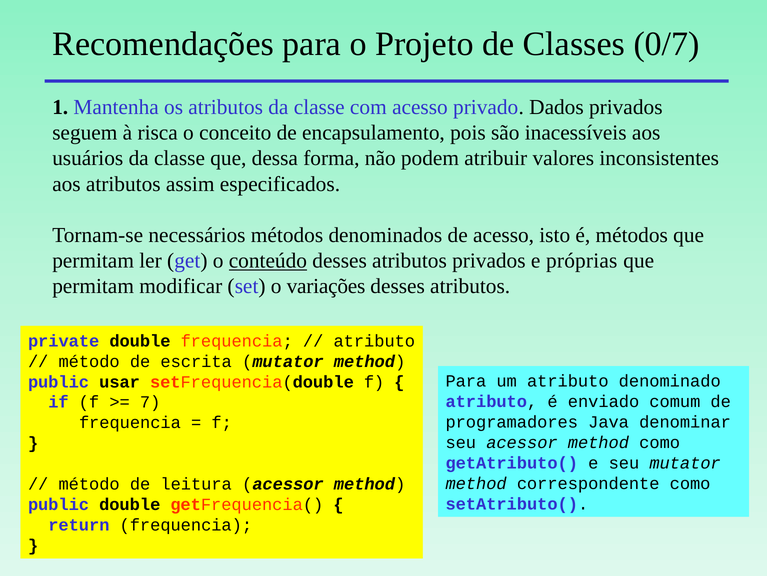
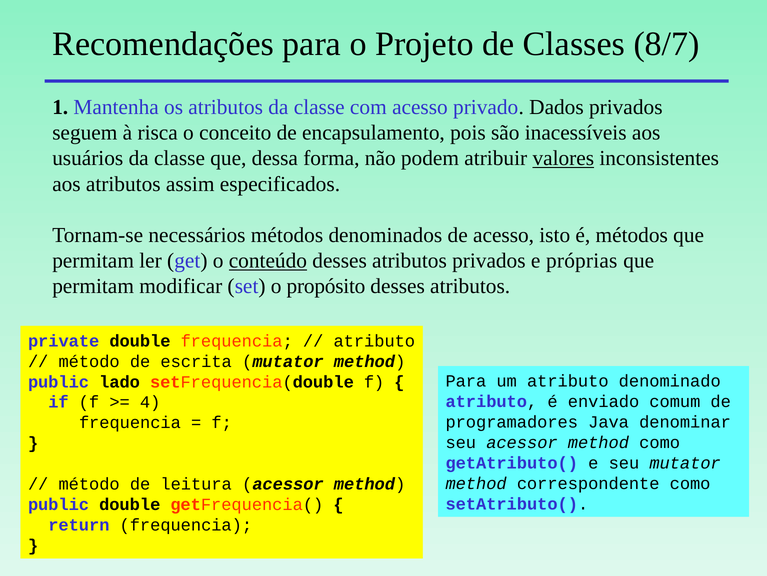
0/7: 0/7 -> 8/7
valores underline: none -> present
variações: variações -> propósito
usar: usar -> lado
7: 7 -> 4
